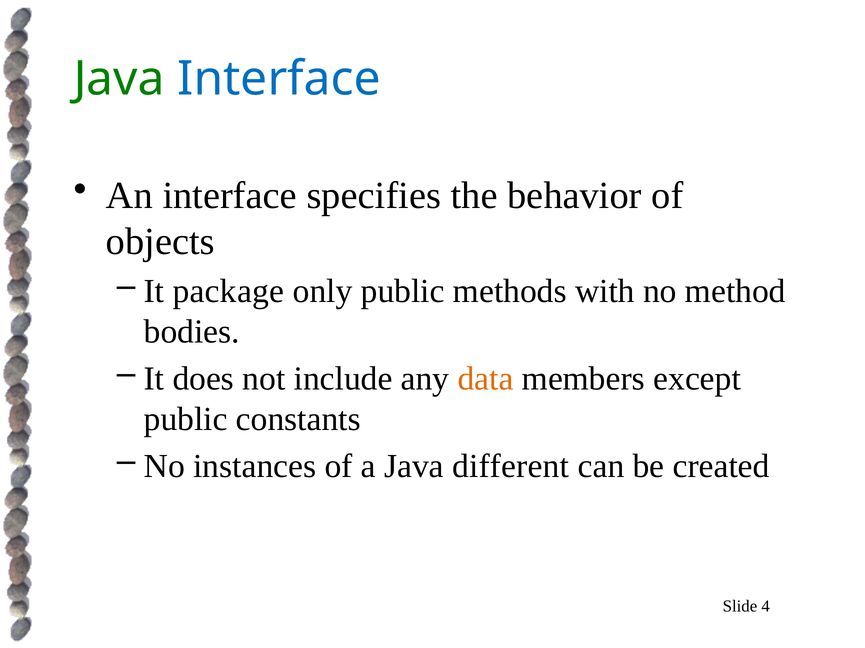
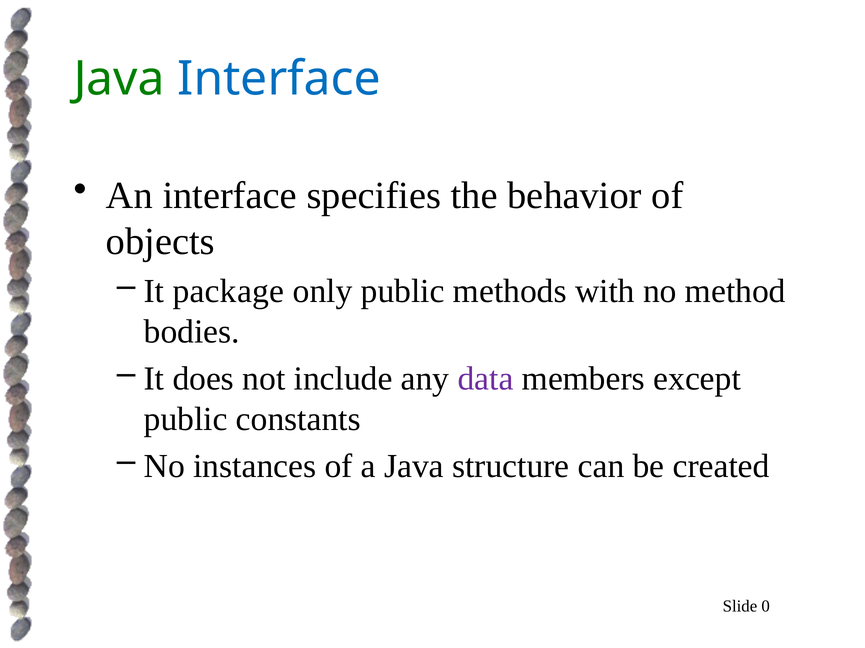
data colour: orange -> purple
different: different -> structure
4: 4 -> 0
